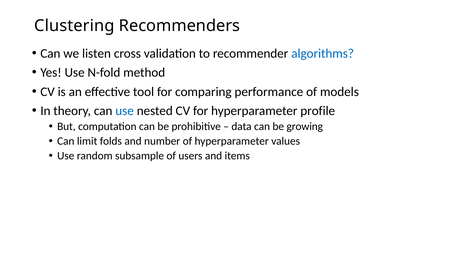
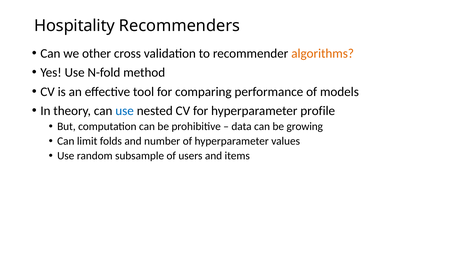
Clustering: Clustering -> Hospitality
listen: listen -> other
algorithms colour: blue -> orange
